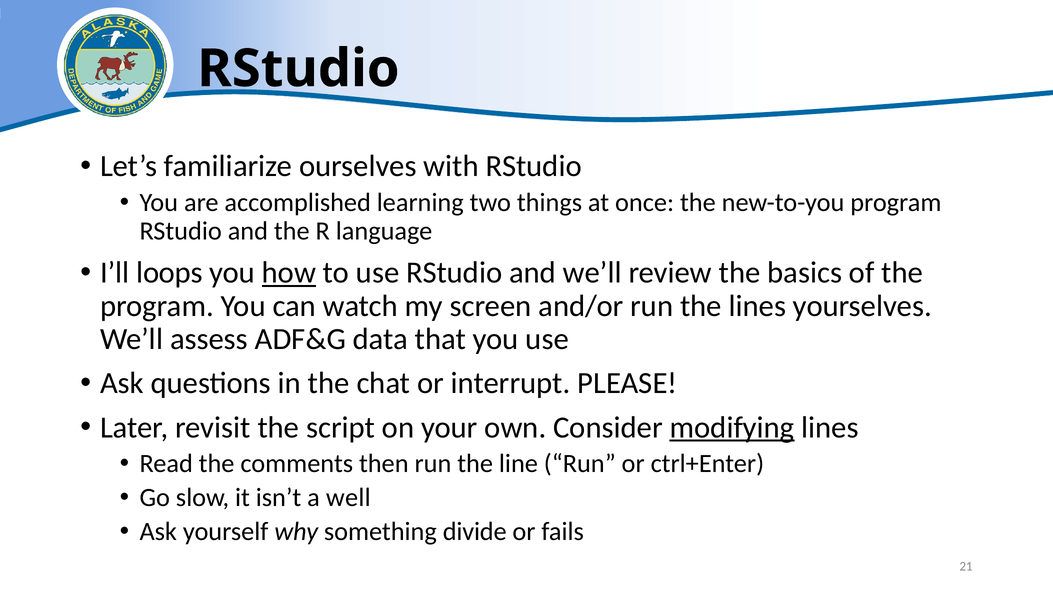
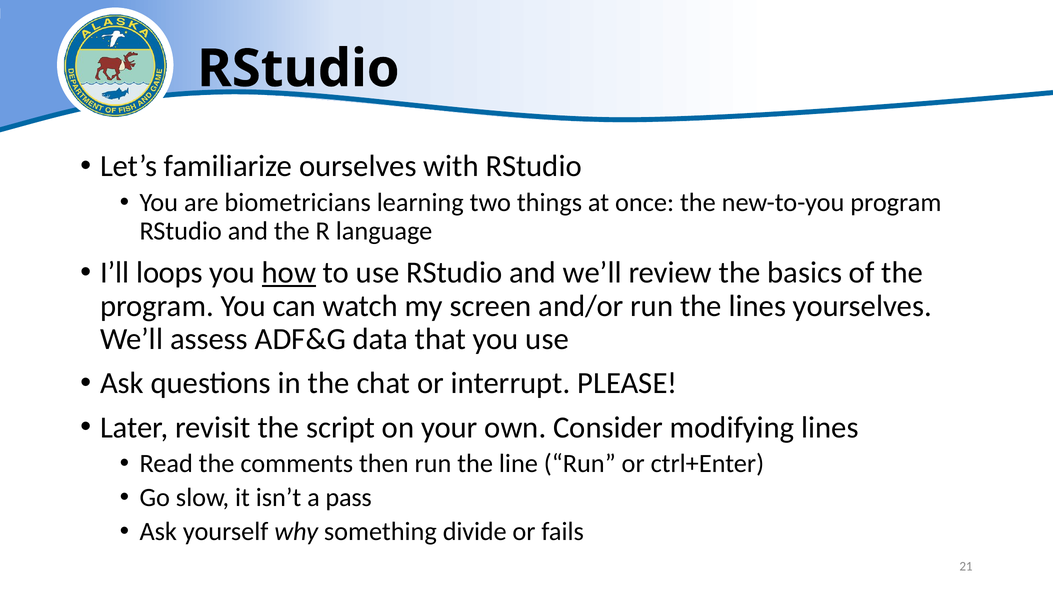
accomplished: accomplished -> biometricians
modifying underline: present -> none
well: well -> pass
